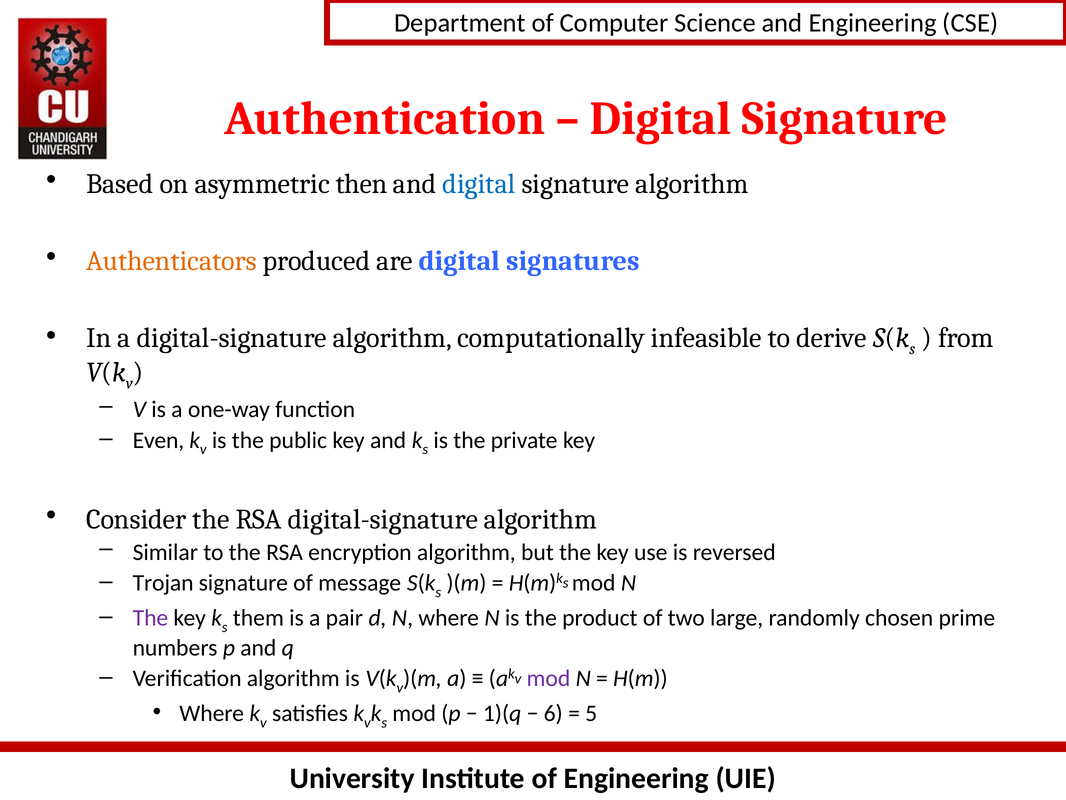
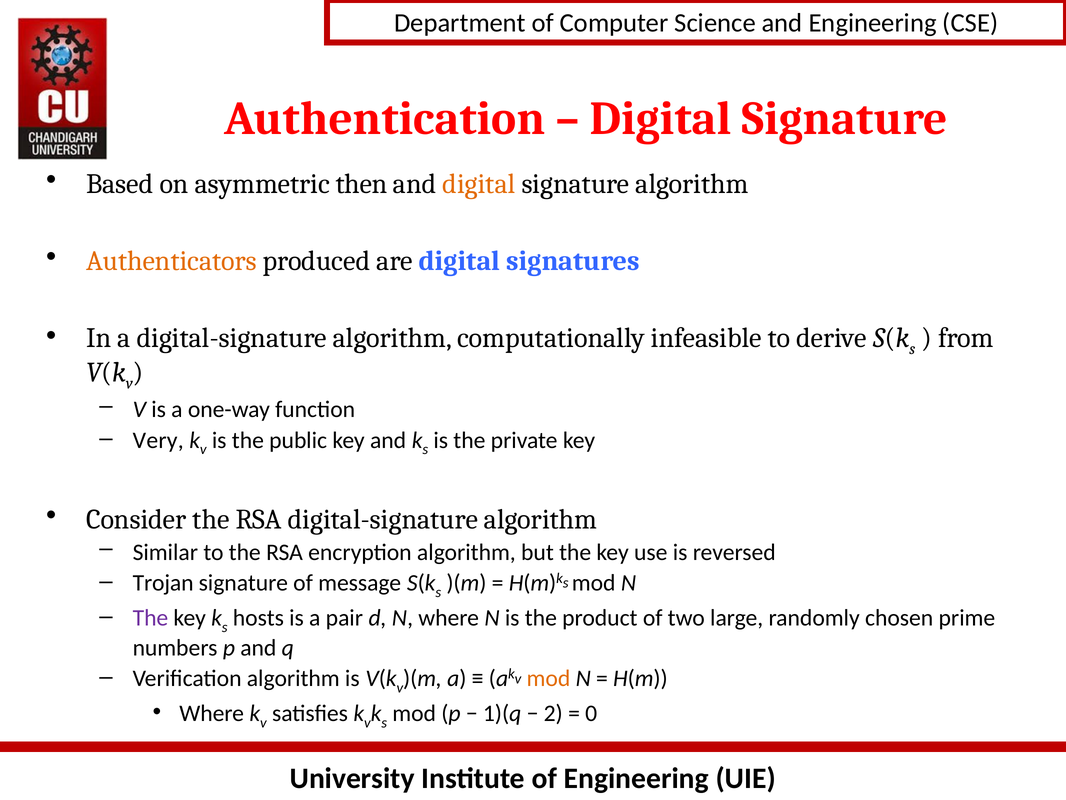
digital at (479, 184) colour: blue -> orange
Even: Even -> Very
them: them -> hosts
mod at (548, 678) colour: purple -> orange
6: 6 -> 2
5: 5 -> 0
